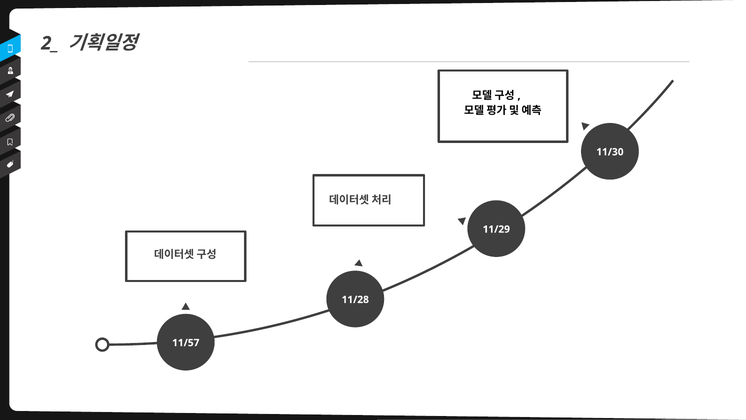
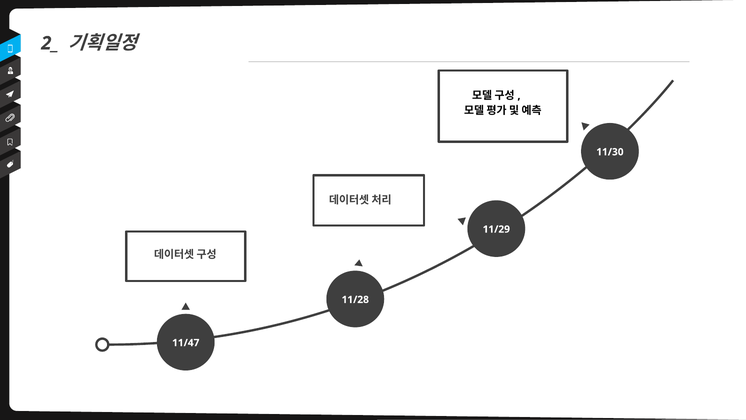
11/57: 11/57 -> 11/47
